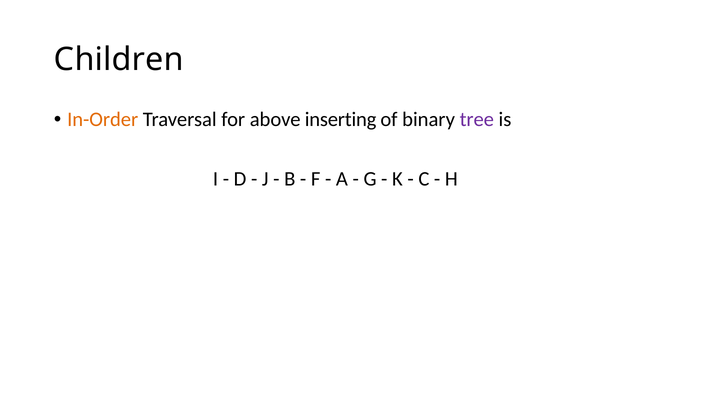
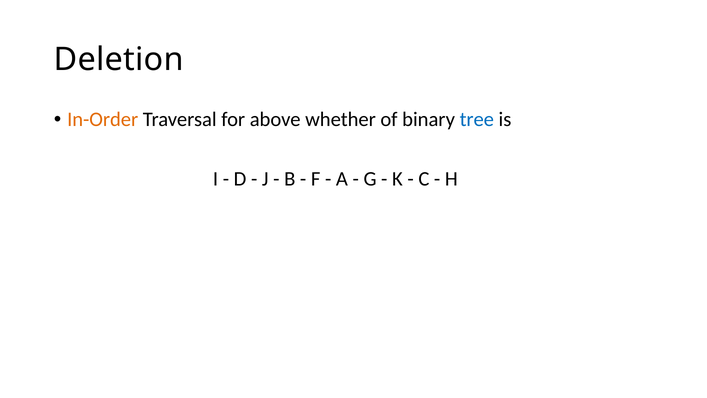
Children: Children -> Deletion
inserting: inserting -> whether
tree colour: purple -> blue
